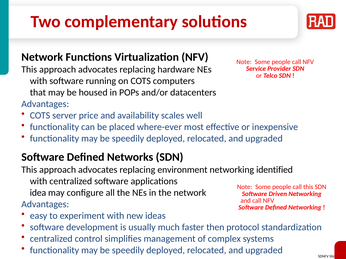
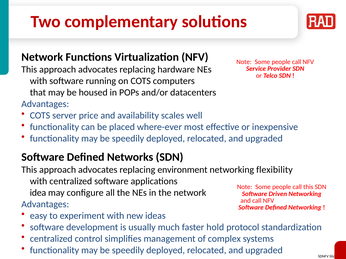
identified: identified -> flexibility
then: then -> hold
